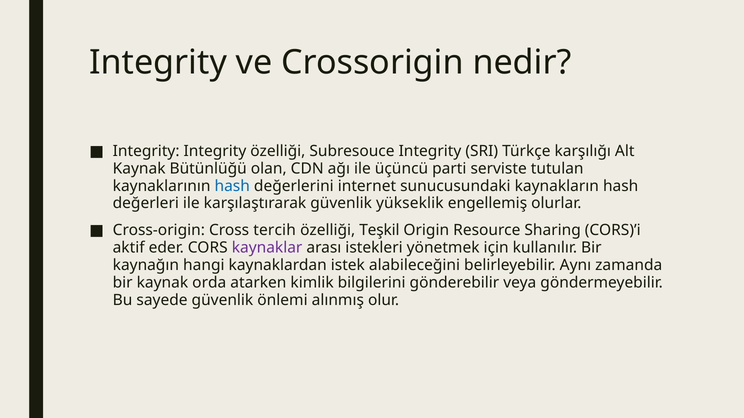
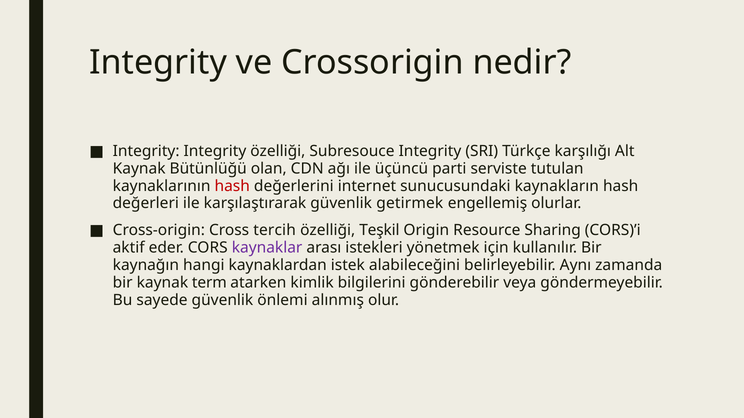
hash at (232, 186) colour: blue -> red
yükseklik: yükseklik -> getirmek
orda: orda -> term
